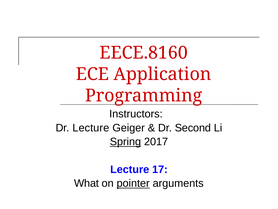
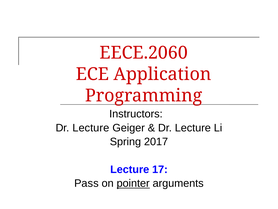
EECE.8160: EECE.8160 -> EECE.2060
Second at (193, 128): Second -> Lecture
Spring underline: present -> none
What: What -> Pass
